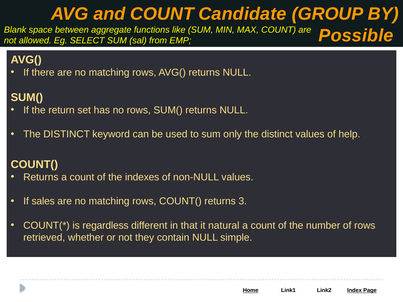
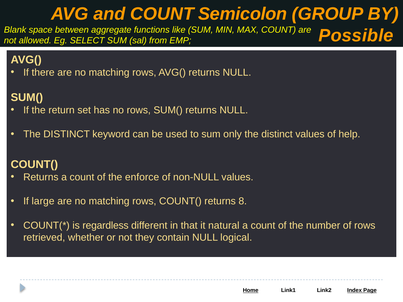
Candidate: Candidate -> Semicolon
indexes: indexes -> enforce
sales: sales -> large
3: 3 -> 8
simple: simple -> logical
